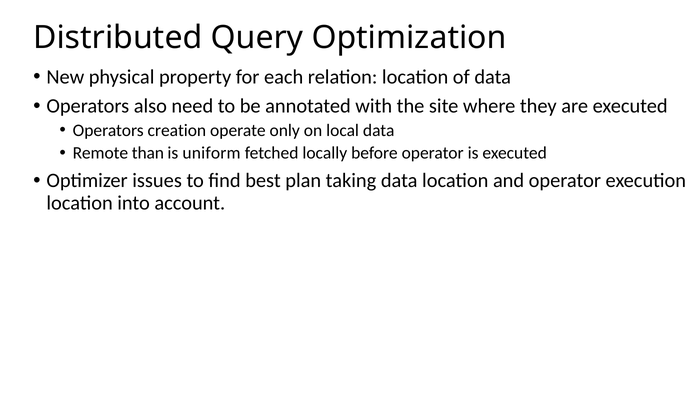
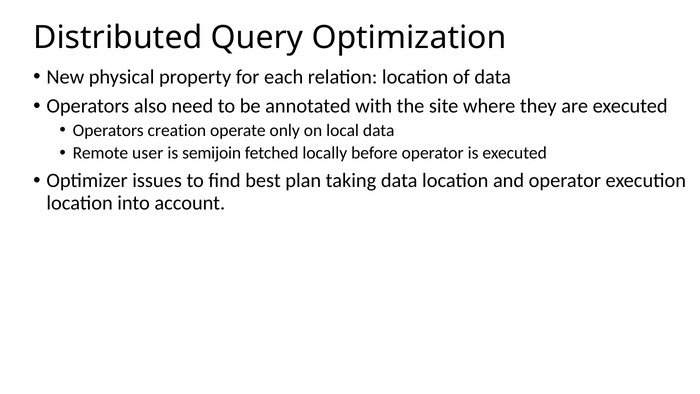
than: than -> user
uniform: uniform -> semijoin
